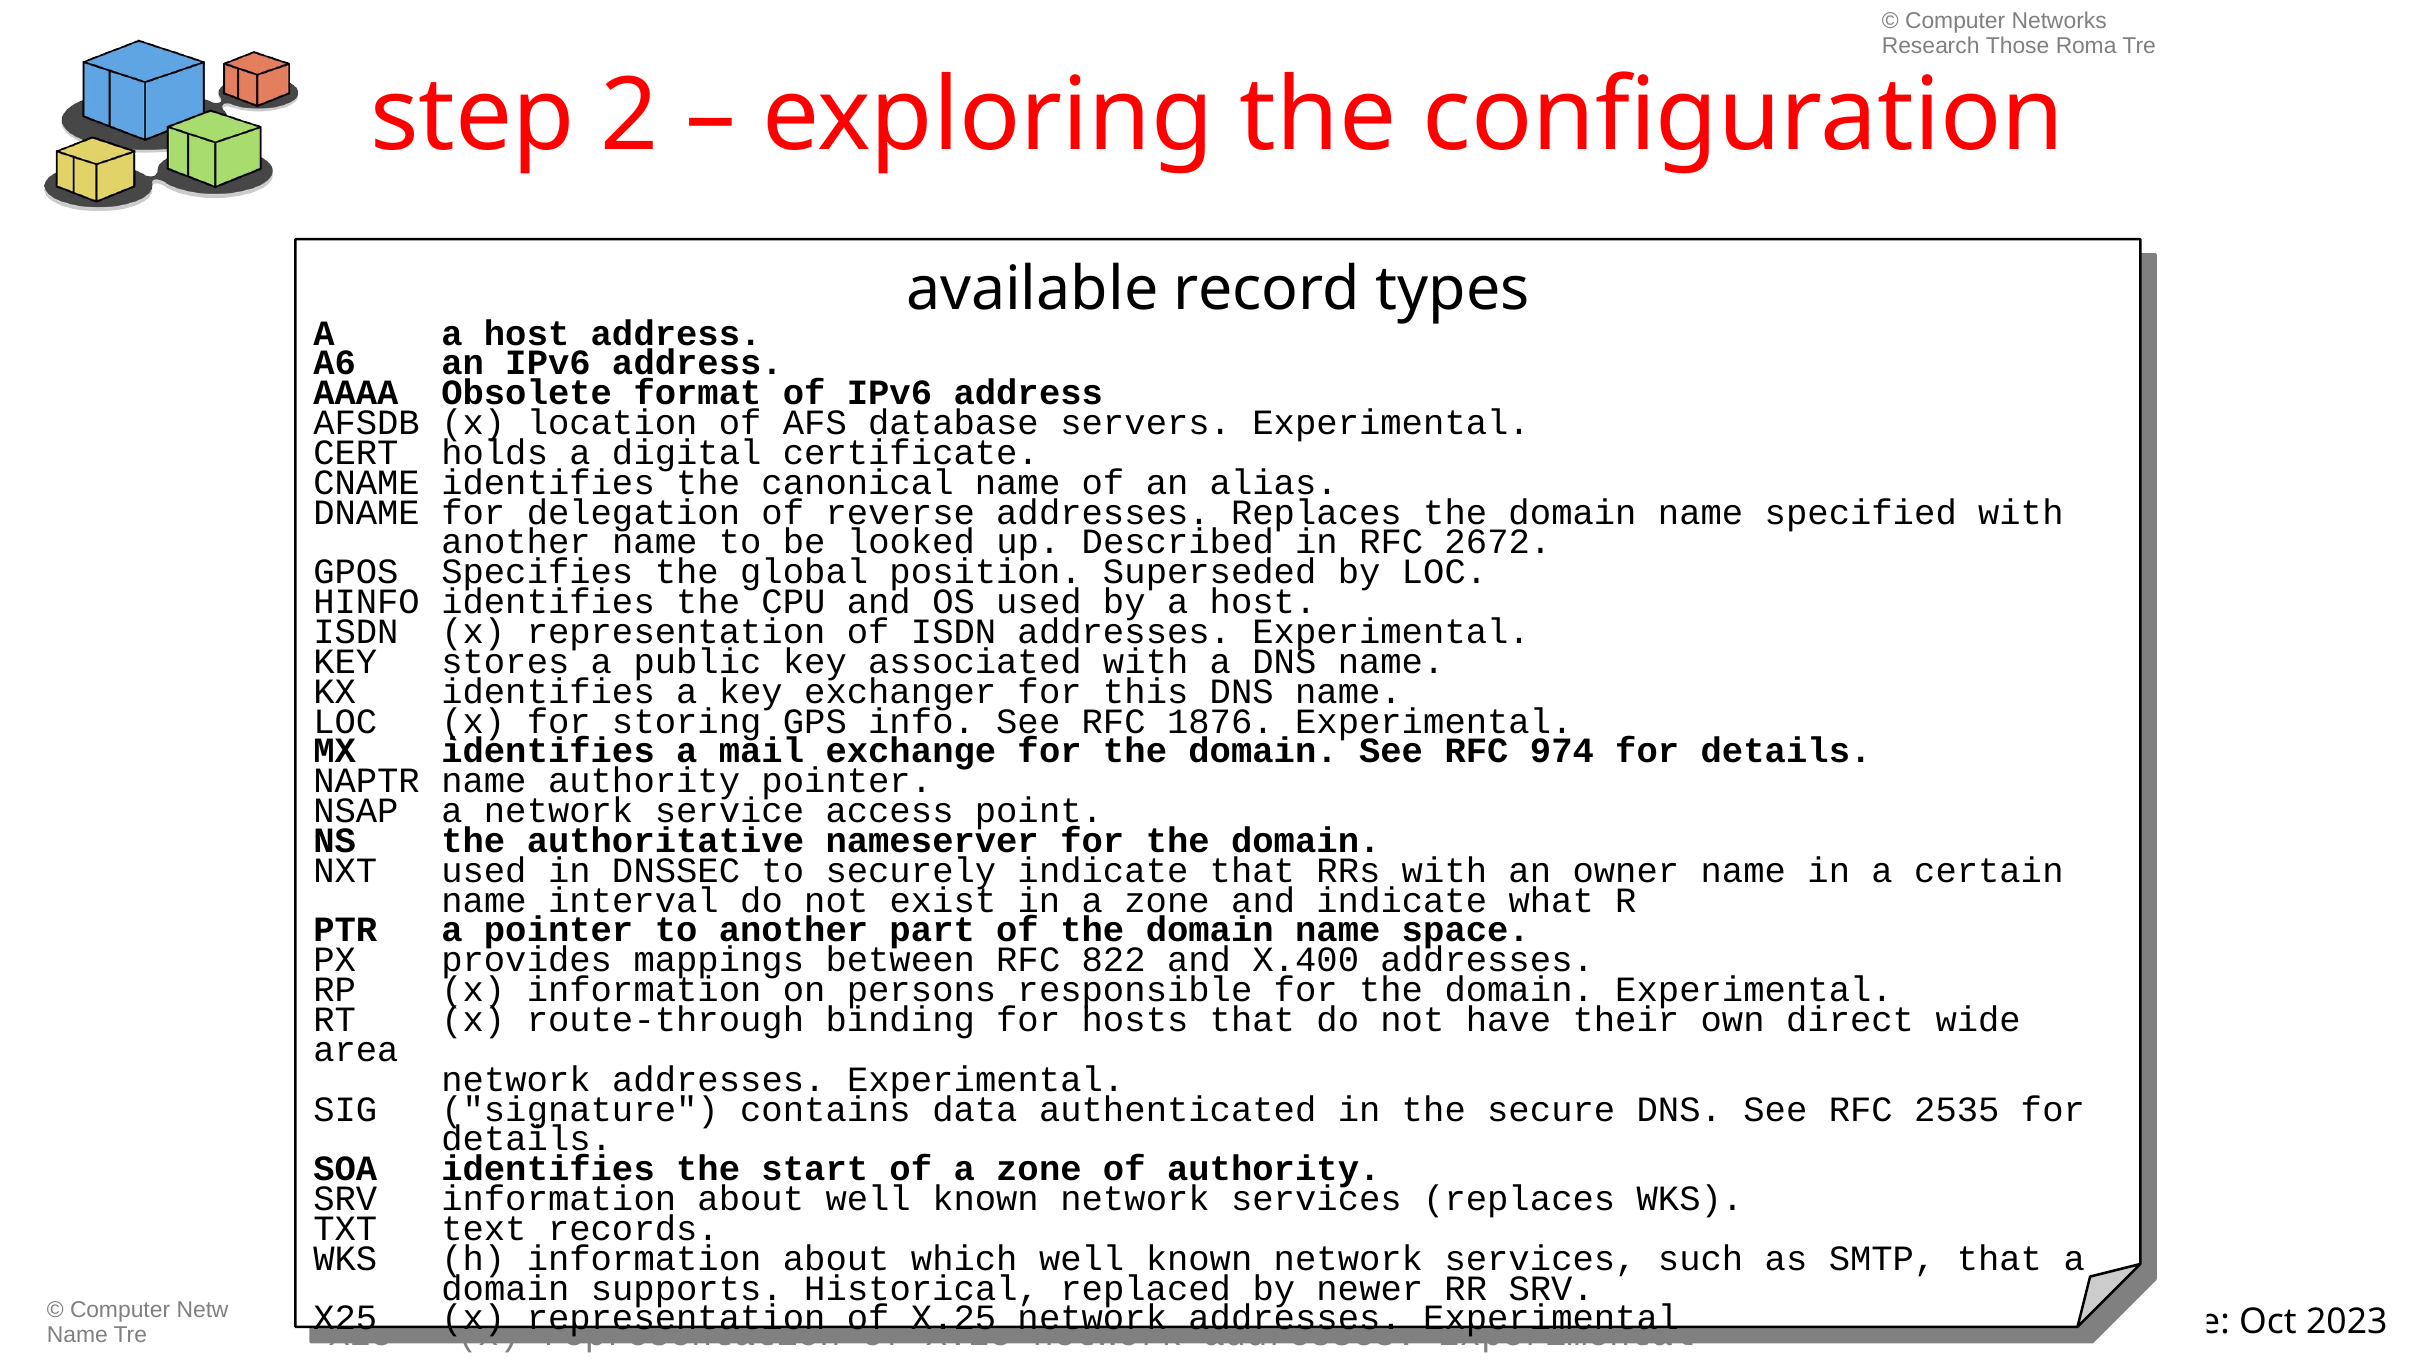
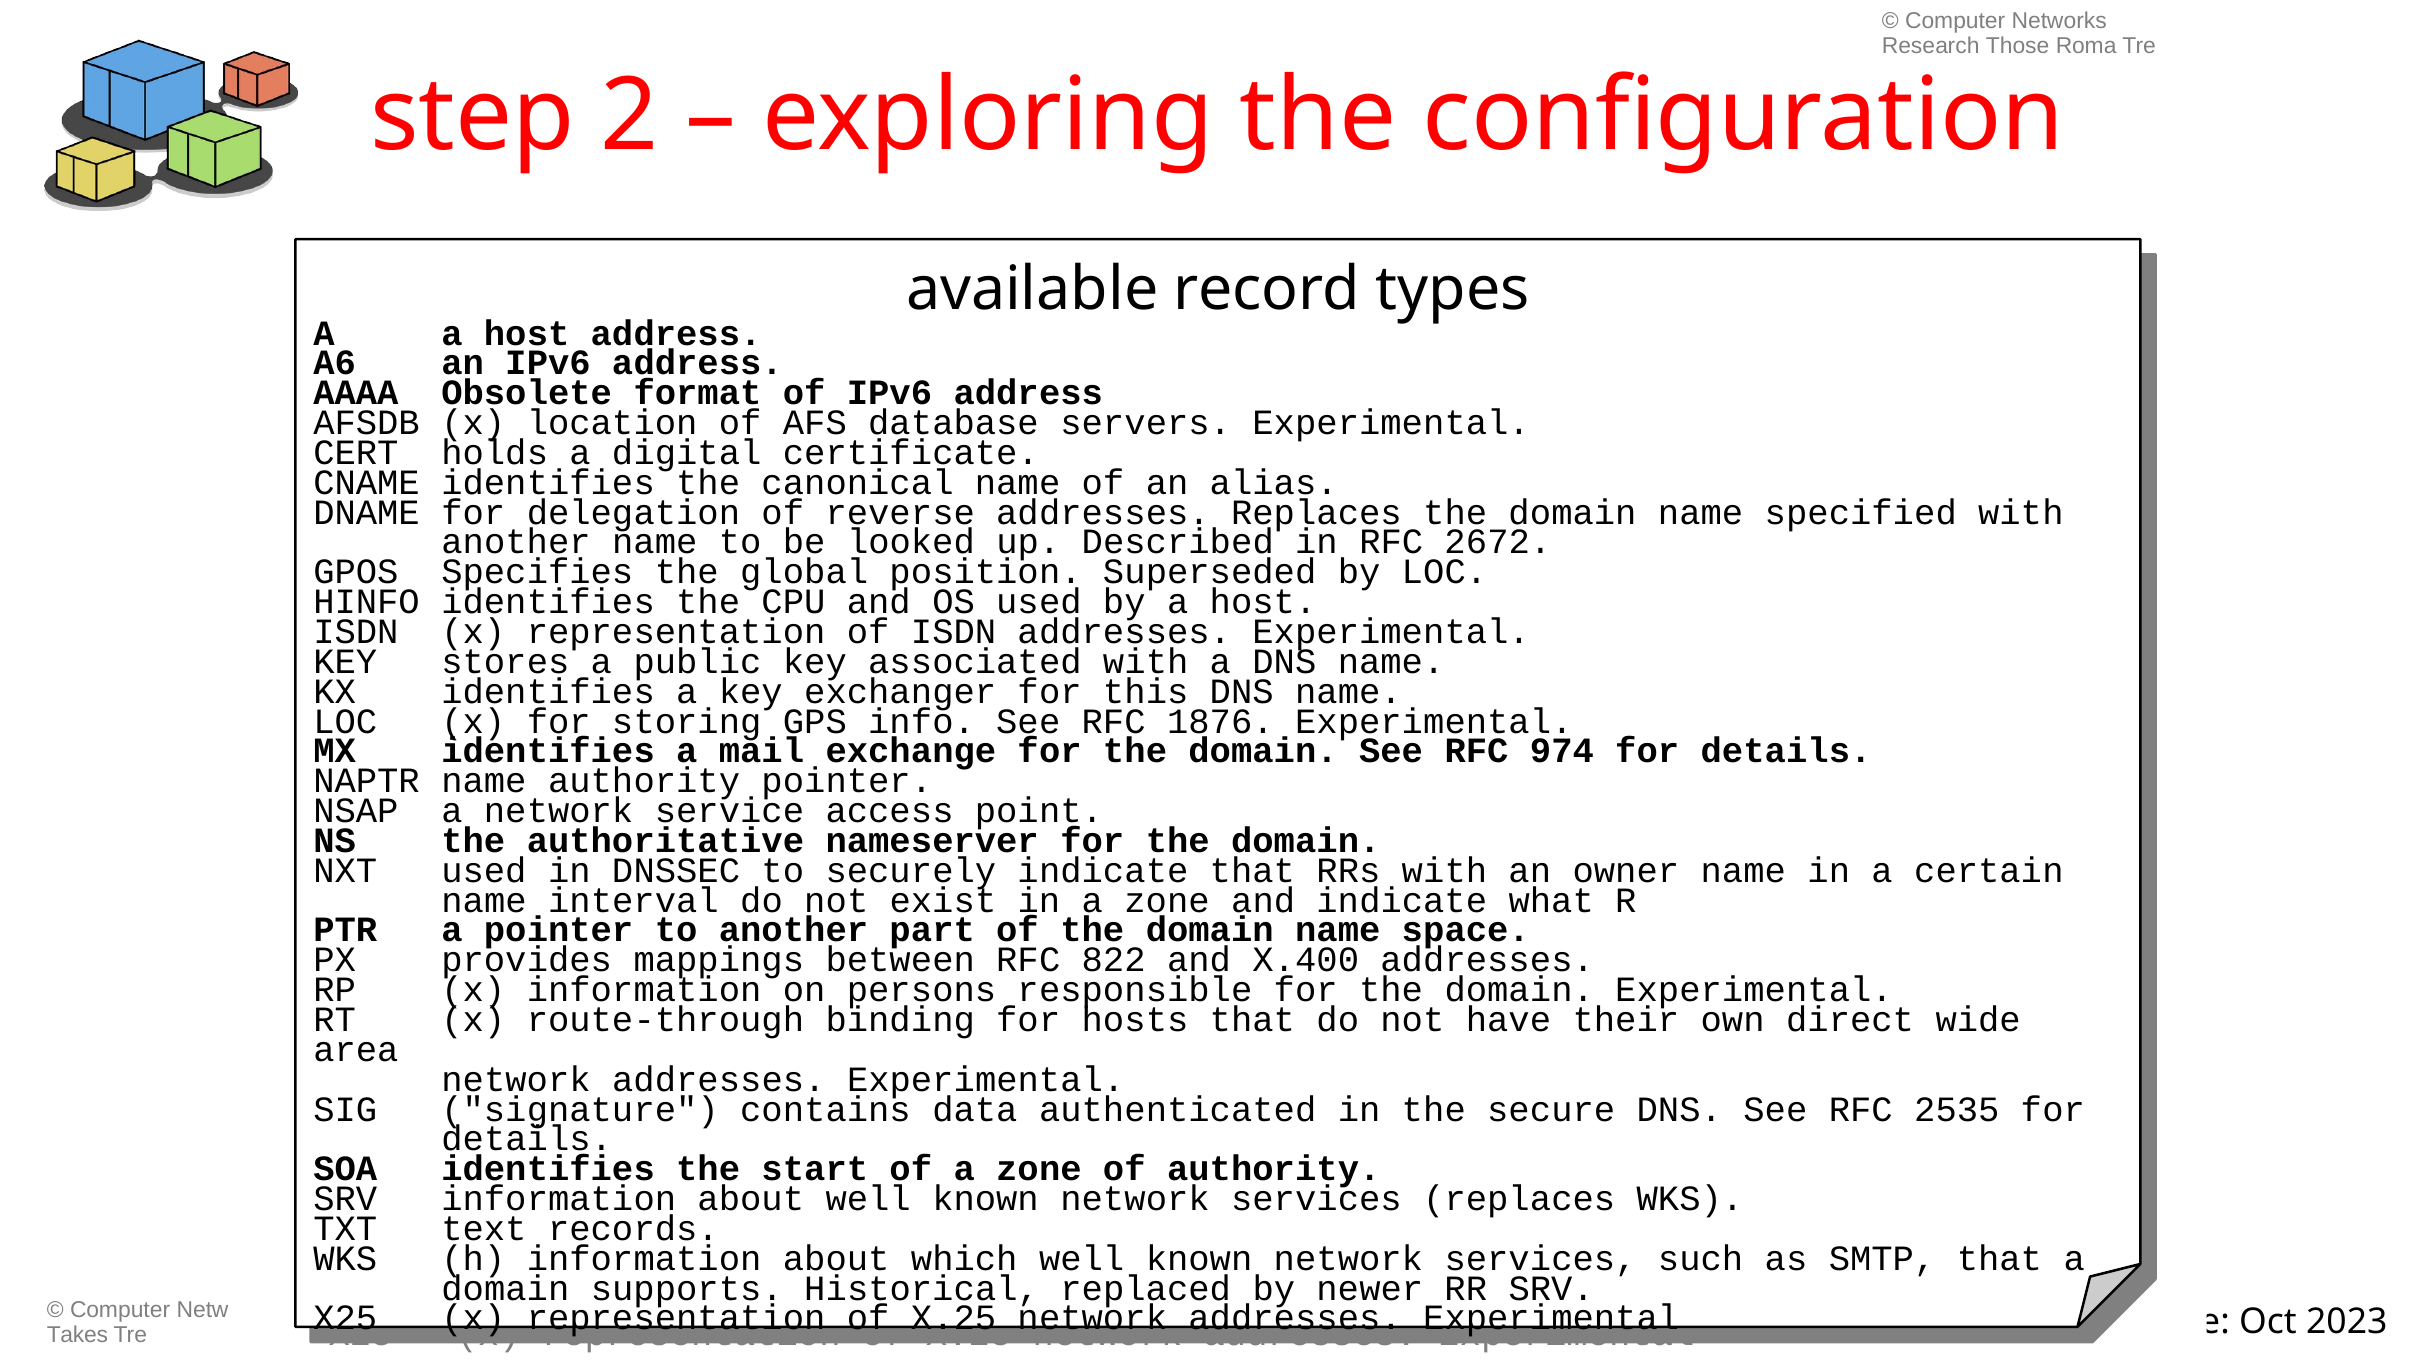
Name at (77, 1335): Name -> Takes
